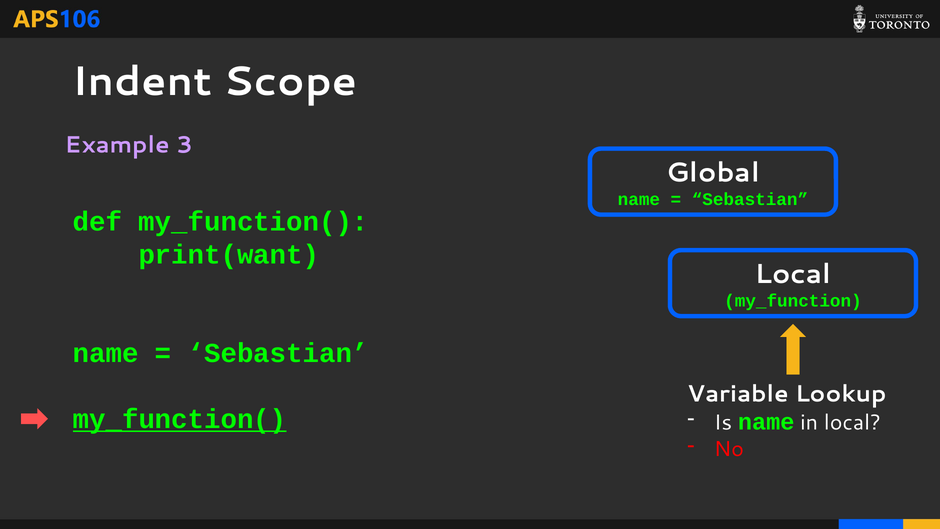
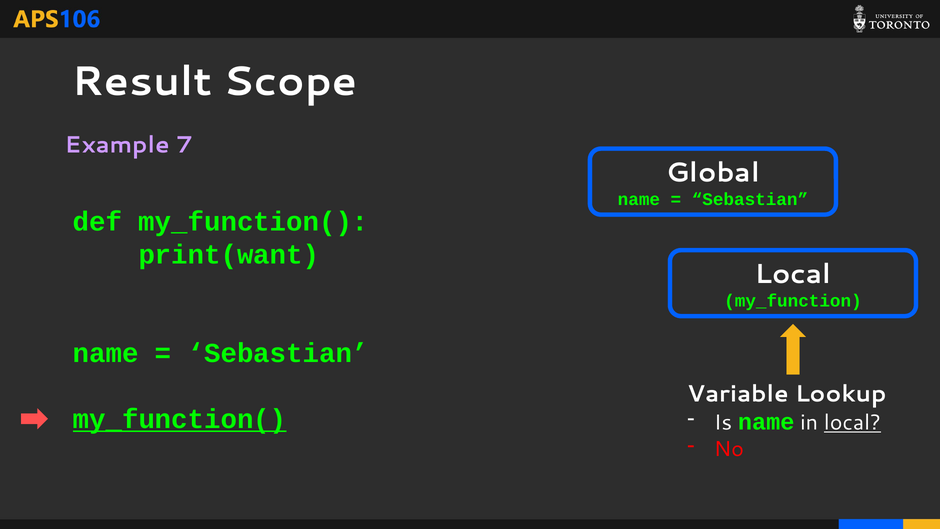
Indent: Indent -> Result
3: 3 -> 7
local at (852, 422) underline: none -> present
